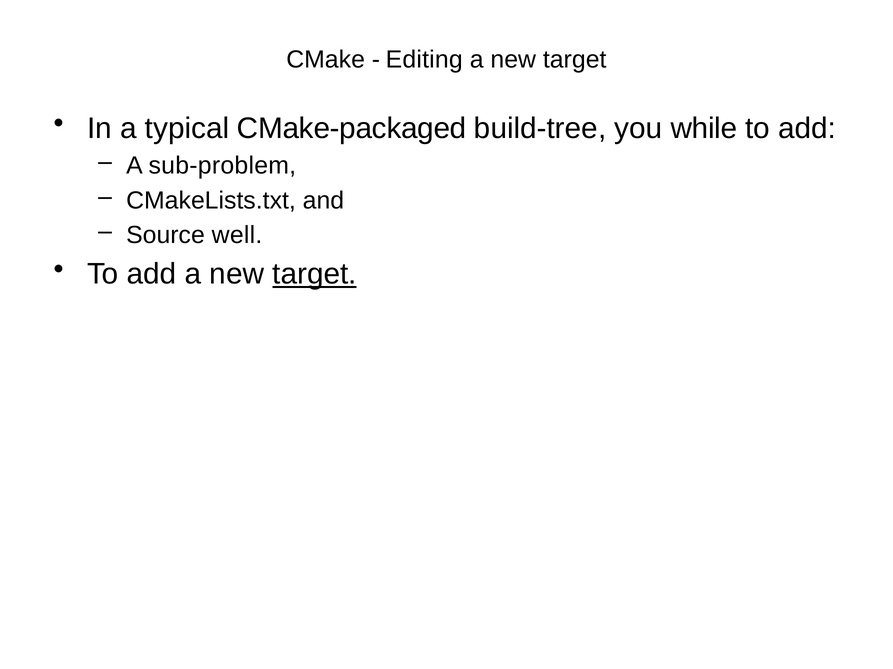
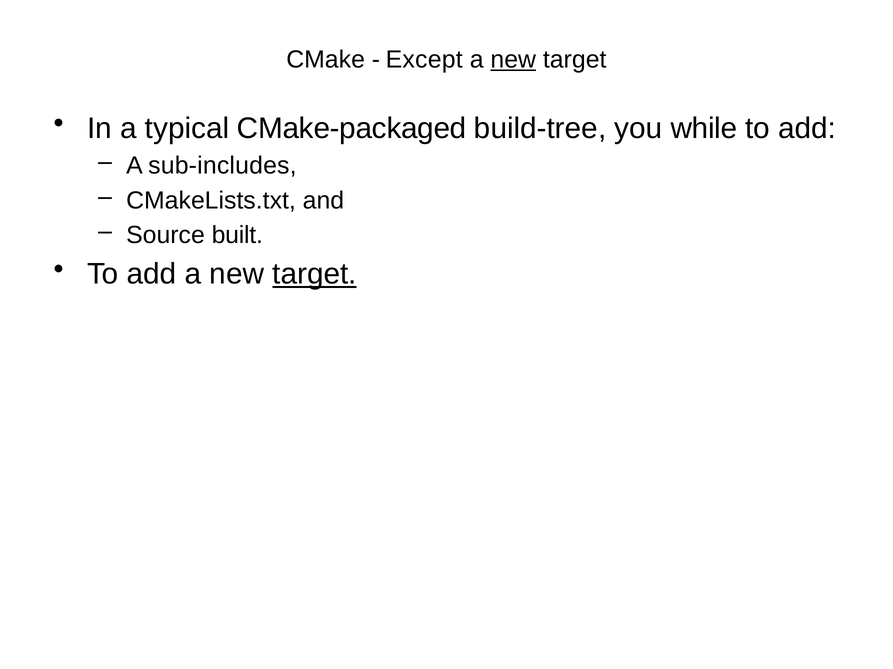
Editing: Editing -> Except
new at (513, 60) underline: none -> present
sub-problem: sub-problem -> sub-includes
well: well -> built
